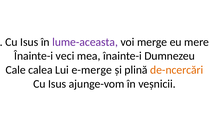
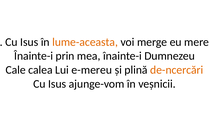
lume-aceasta colour: purple -> orange
veci: veci -> prin
e-merge: e-merge -> e-mereu
